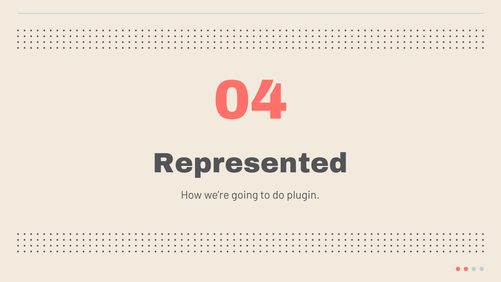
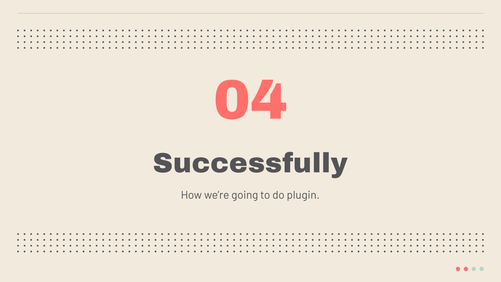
Represented: Represented -> Successfully
